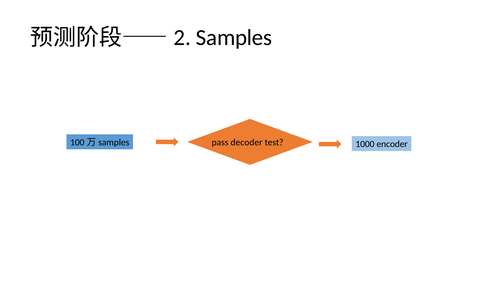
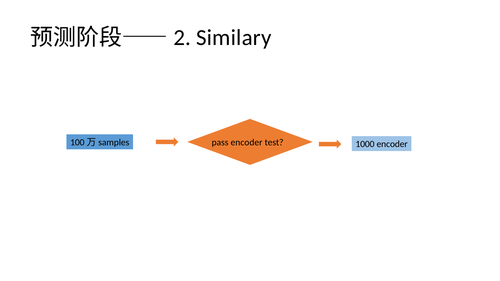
Samples: Samples -> Similary
pass decoder: decoder -> encoder
